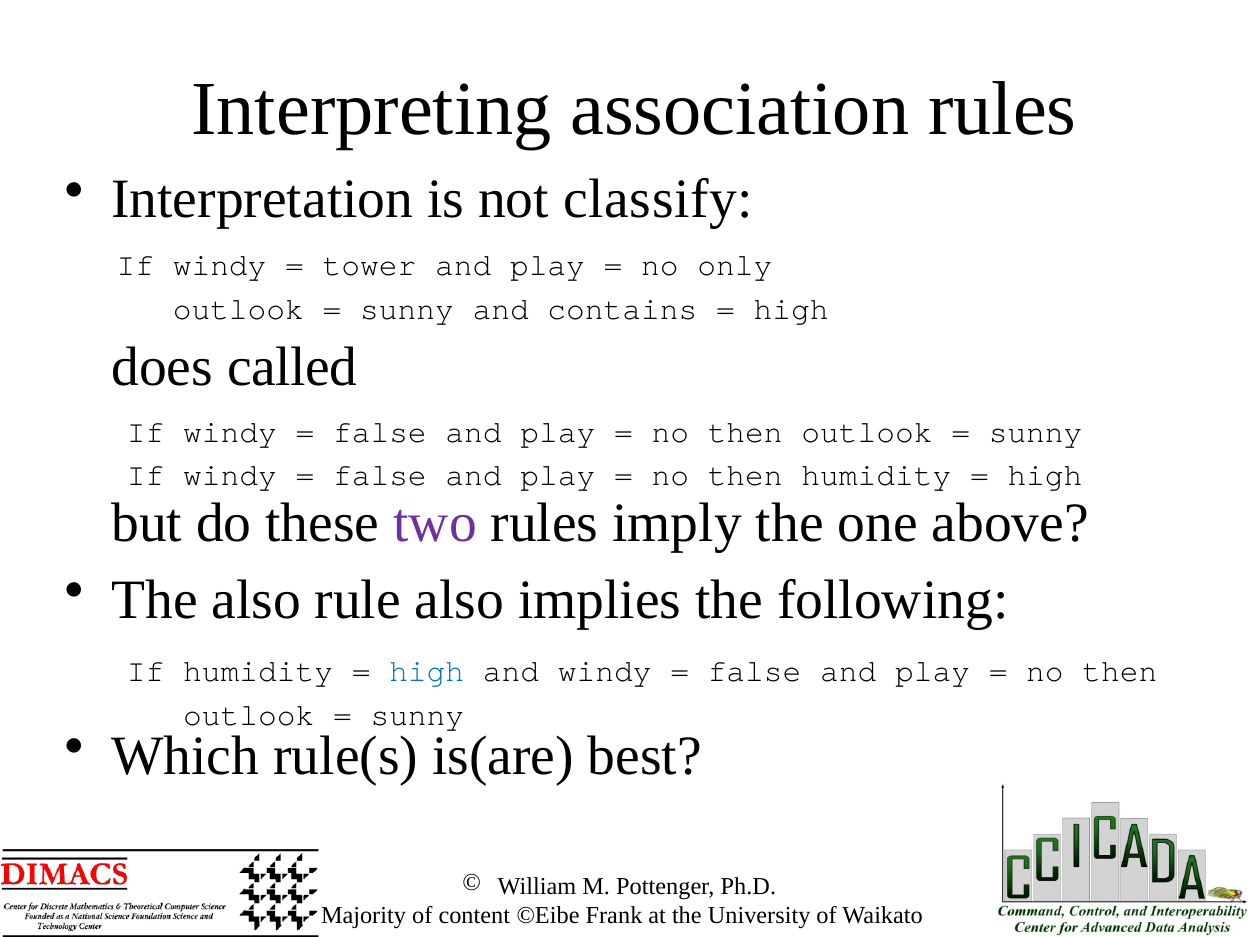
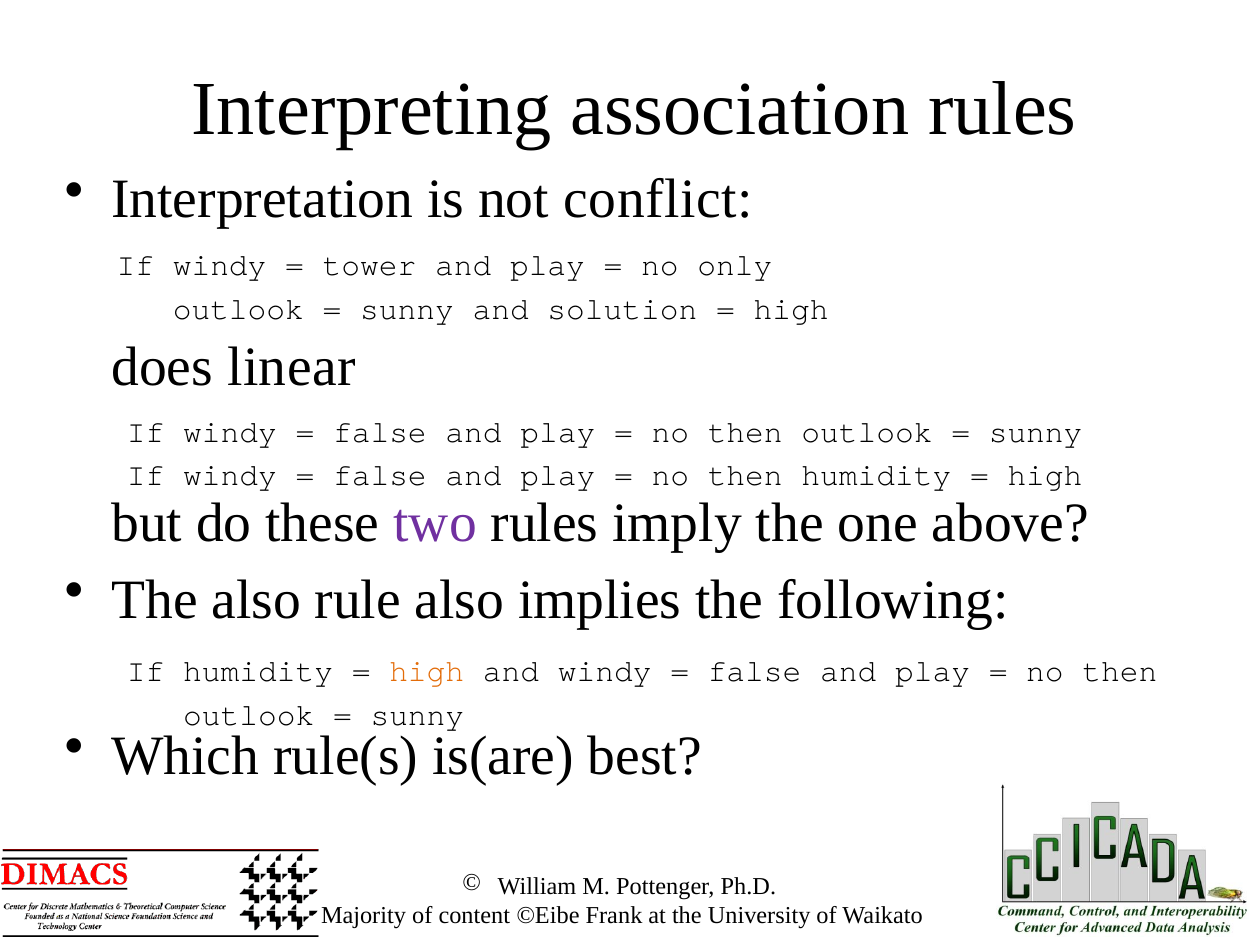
classify: classify -> conflict
contains: contains -> solution
called: called -> linear
high at (427, 671) colour: blue -> orange
